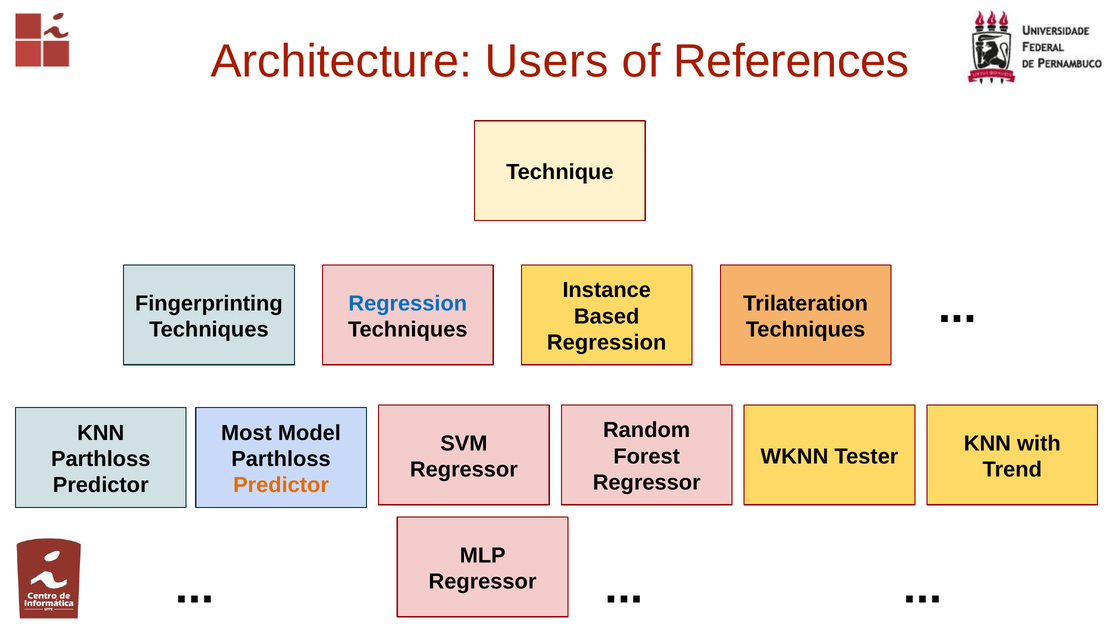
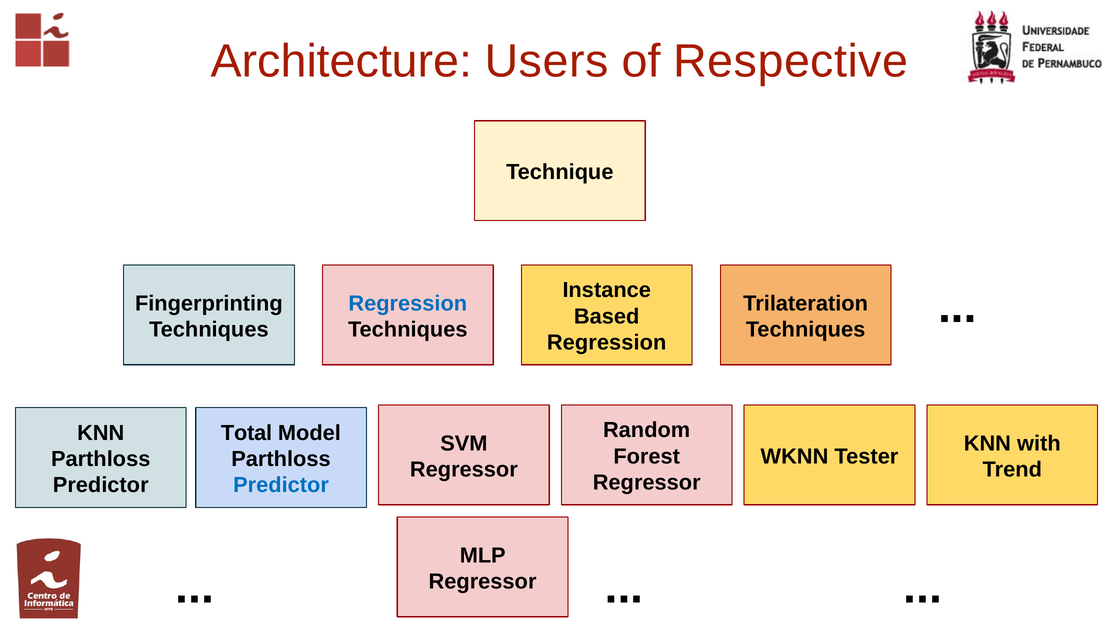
References: References -> Respective
Most: Most -> Total
Predictor at (281, 485) colour: orange -> blue
